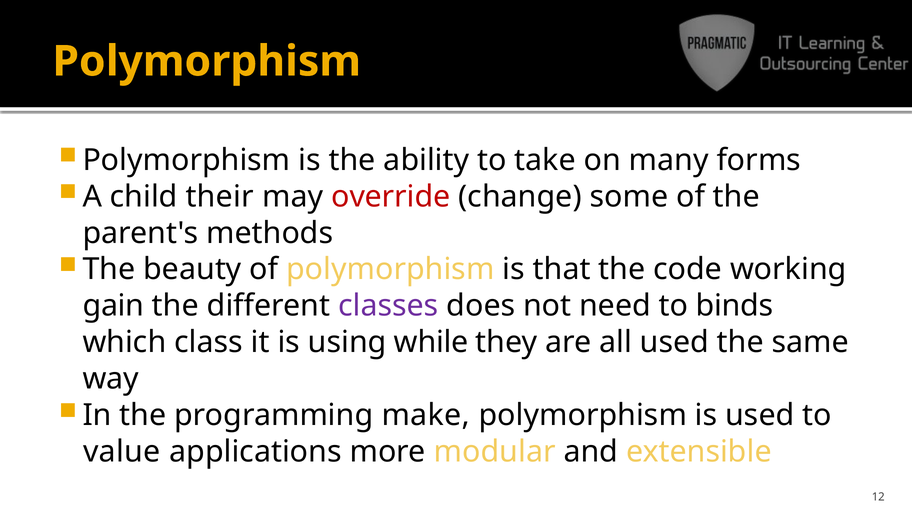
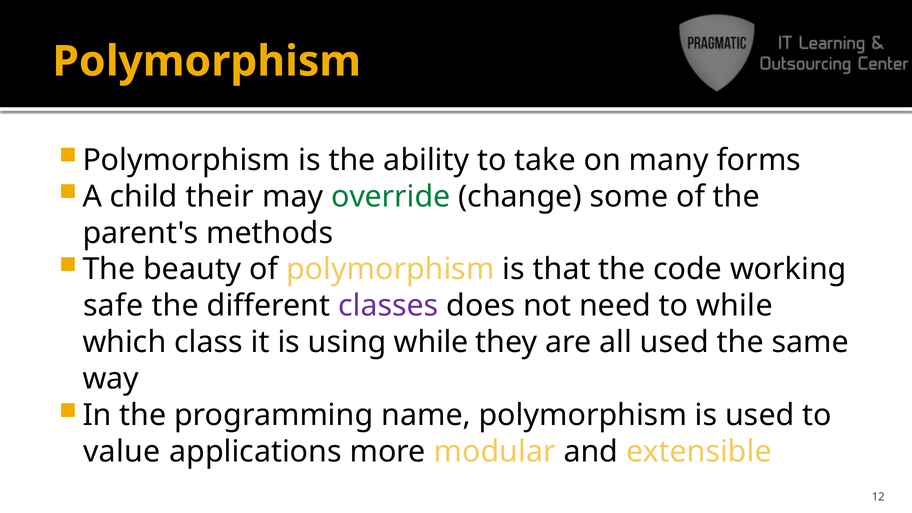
override colour: red -> green
gain: gain -> safe
to binds: binds -> while
make: make -> name
